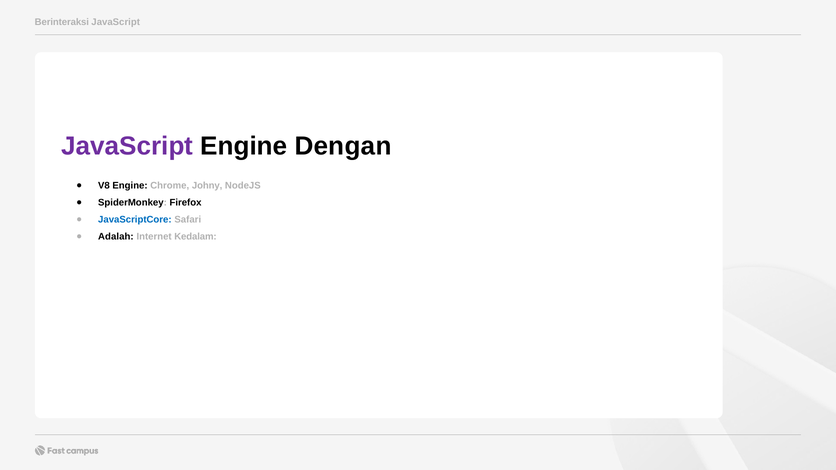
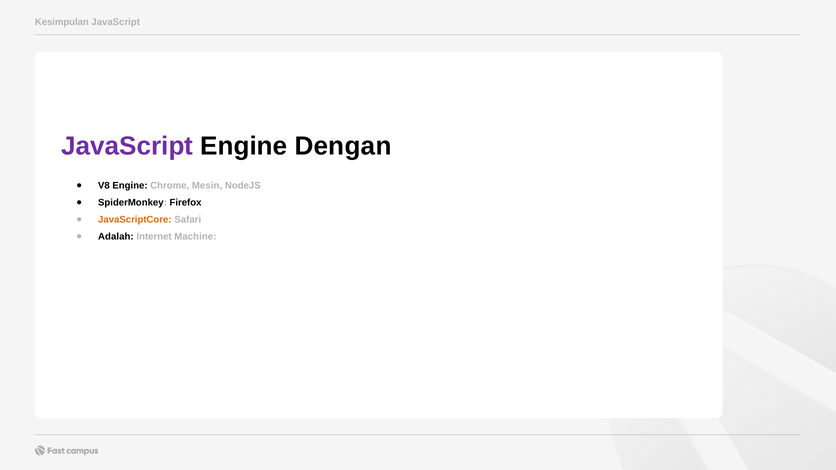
Berinteraksi: Berinteraksi -> Kesimpulan
Johny: Johny -> Mesin
JavaScriptCore colour: blue -> orange
Kedalam: Kedalam -> Machine
